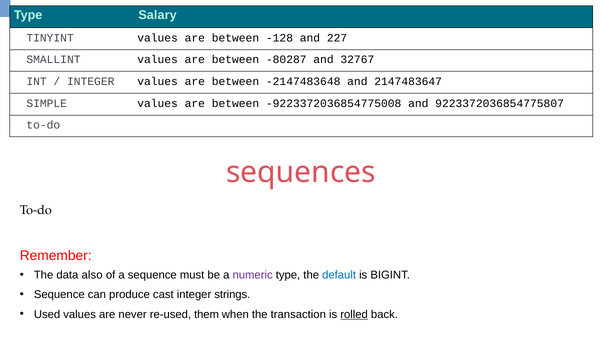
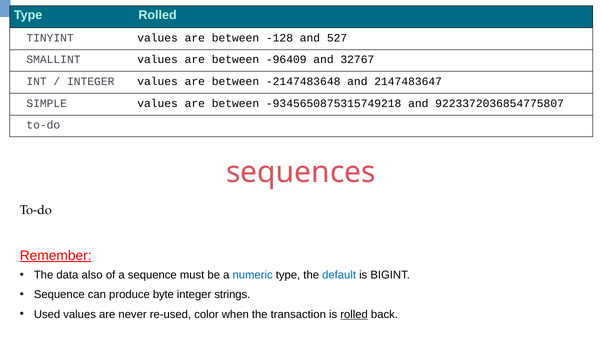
Type Salary: Salary -> Rolled
227: 227 -> 527
-80287: -80287 -> -96409
-9223372036854775008: -9223372036854775008 -> -9345650875315749218
Remember underline: none -> present
numeric colour: purple -> blue
cast: cast -> byte
them: them -> color
